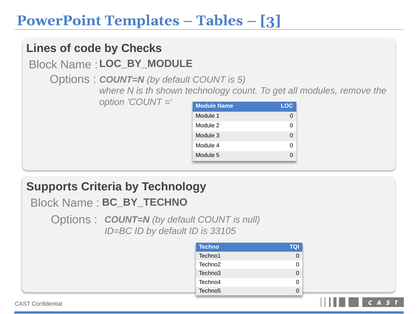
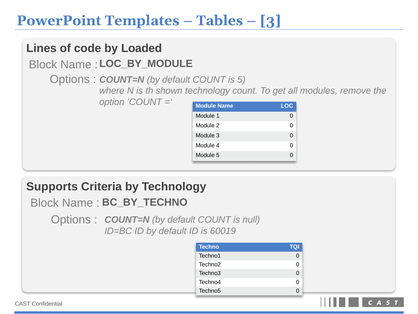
Checks: Checks -> Loaded
33105: 33105 -> 60019
